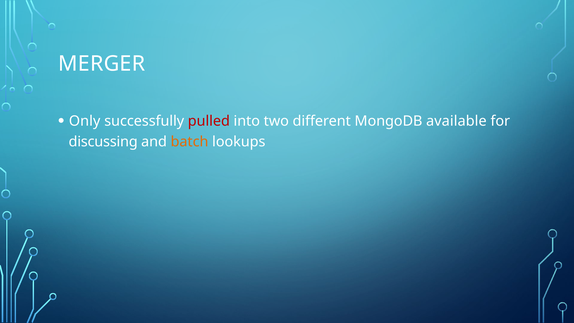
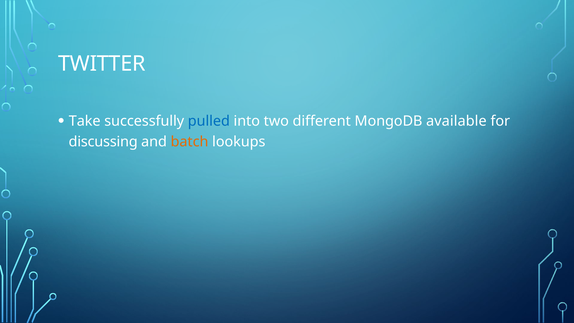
MERGER: MERGER -> TWITTER
Only: Only -> Take
pulled colour: red -> blue
